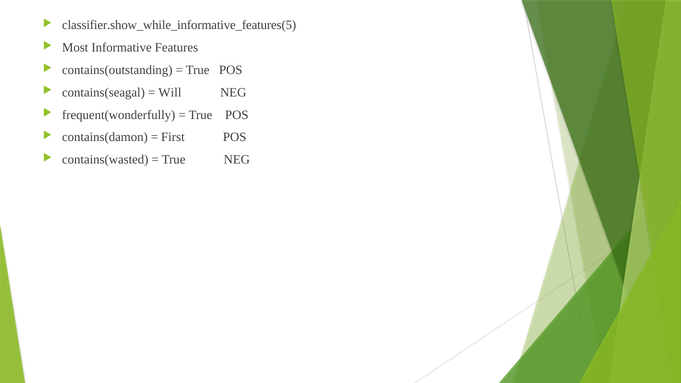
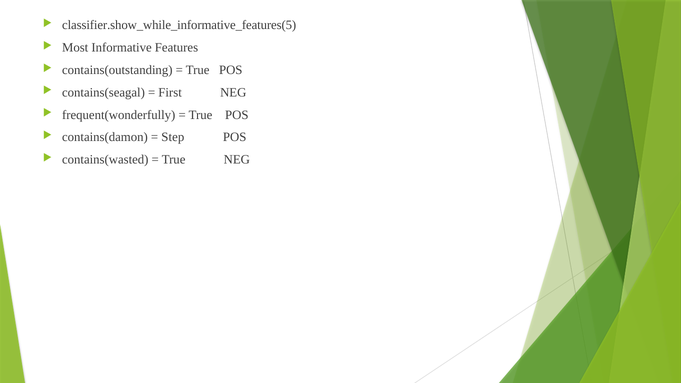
Will: Will -> First
First: First -> Step
